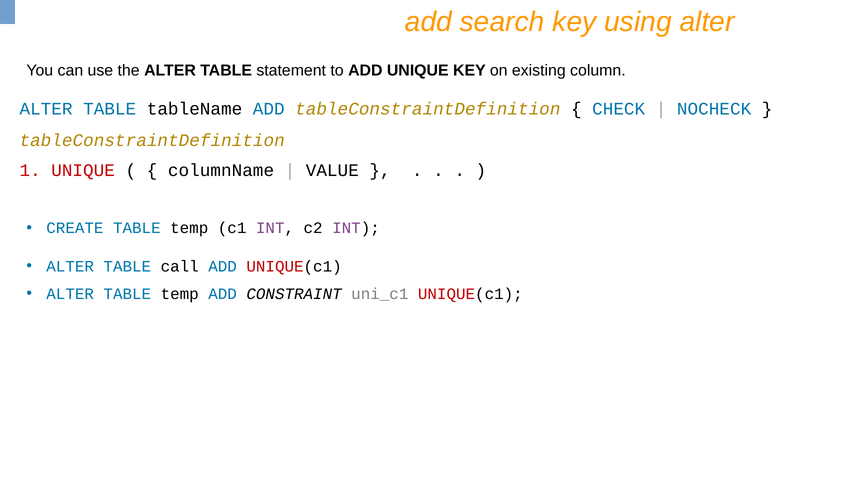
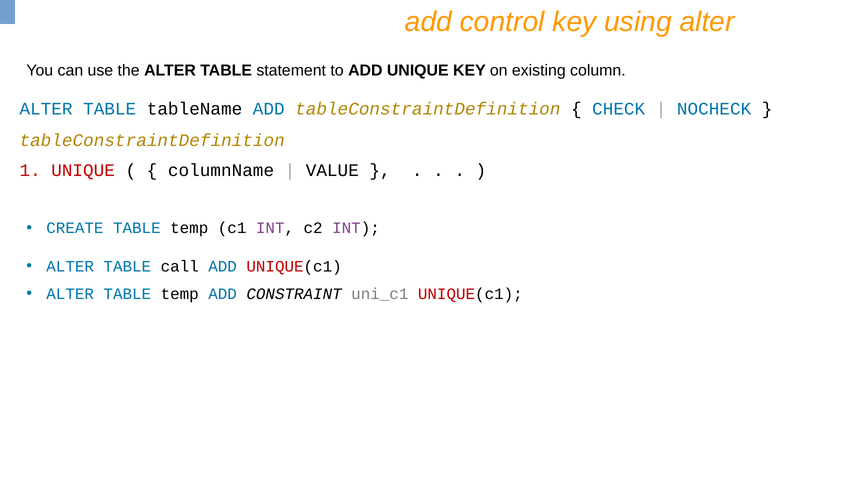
search: search -> control
